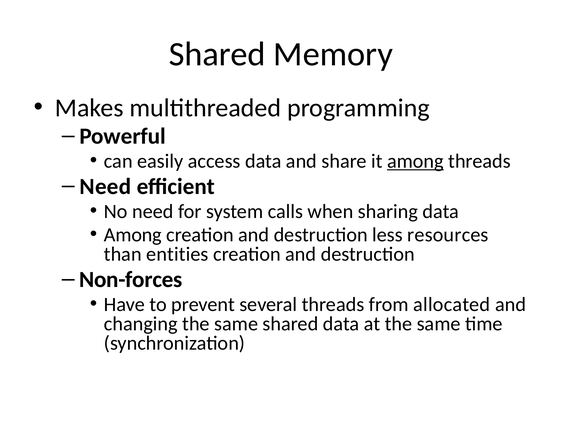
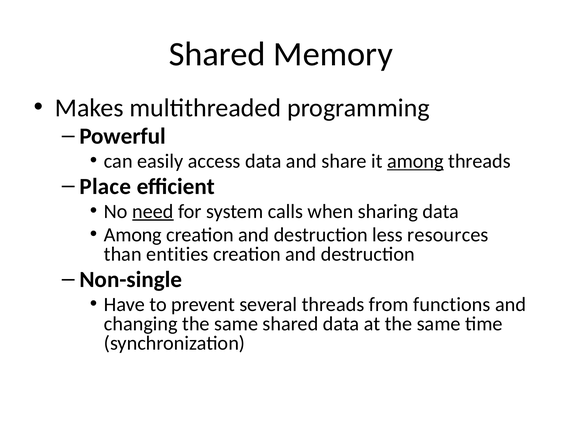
Need at (105, 187): Need -> Place
need at (153, 212) underline: none -> present
Non-forces: Non-forces -> Non-single
allocated: allocated -> functions
